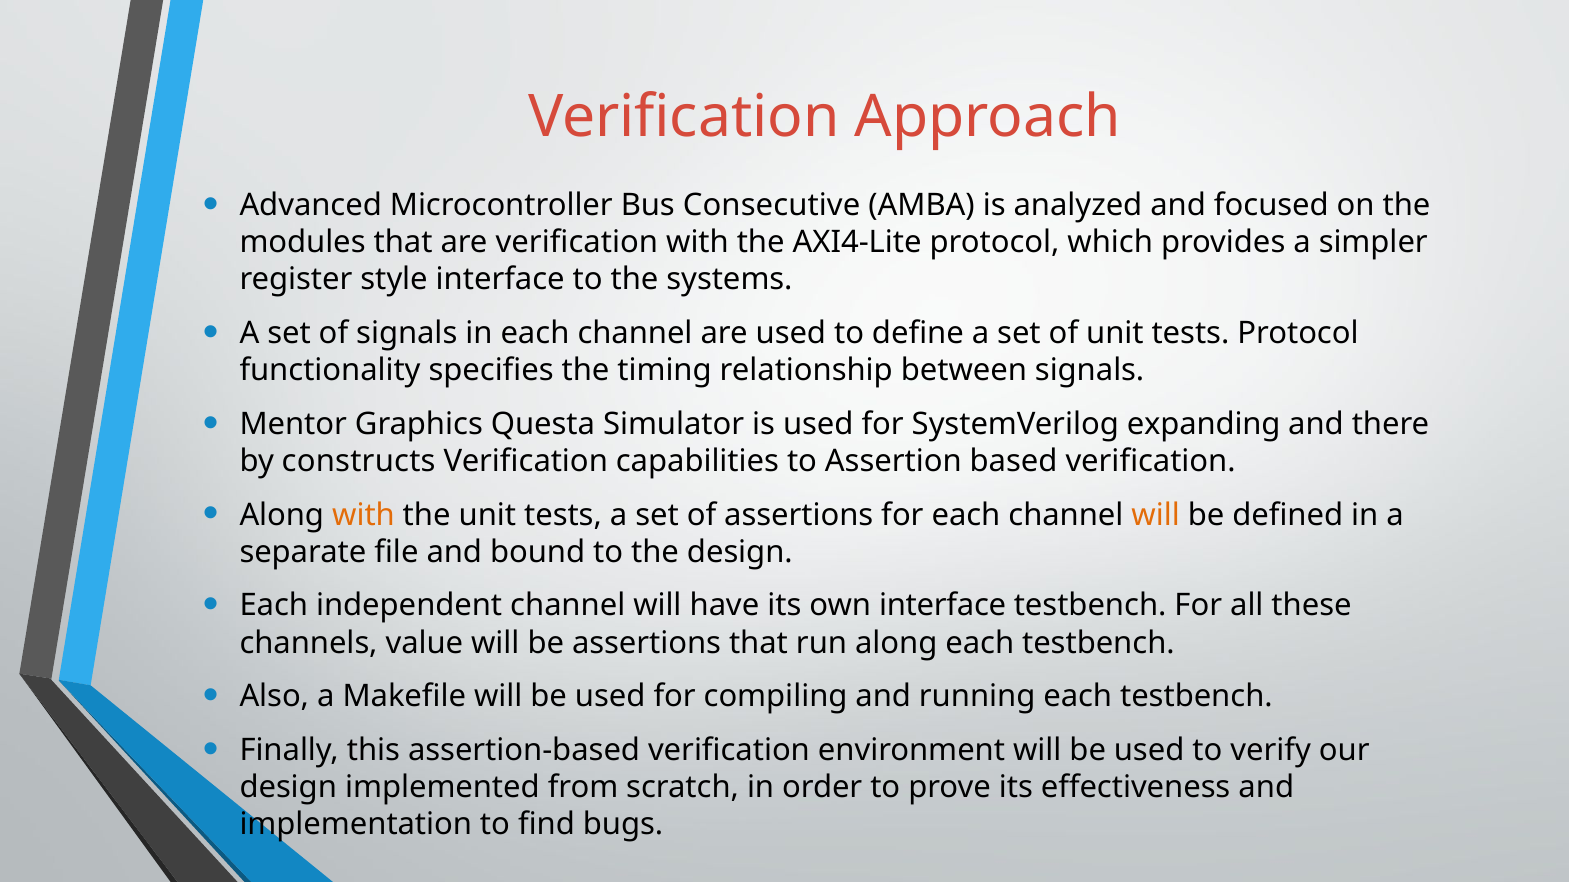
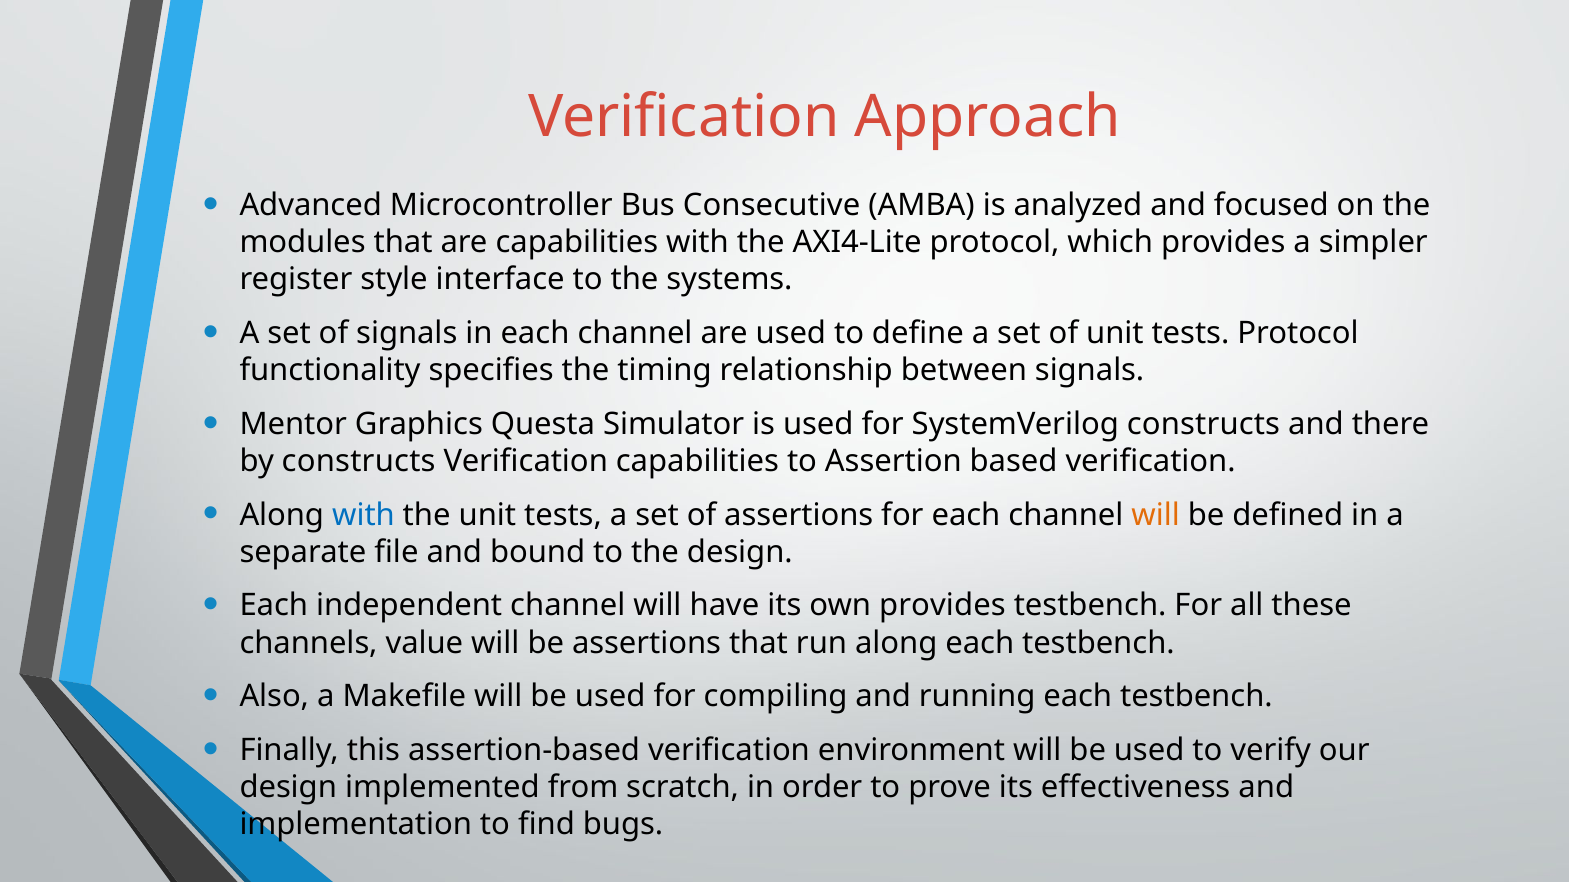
are verification: verification -> capabilities
SystemVerilog expanding: expanding -> constructs
with at (364, 515) colour: orange -> blue
own interface: interface -> provides
